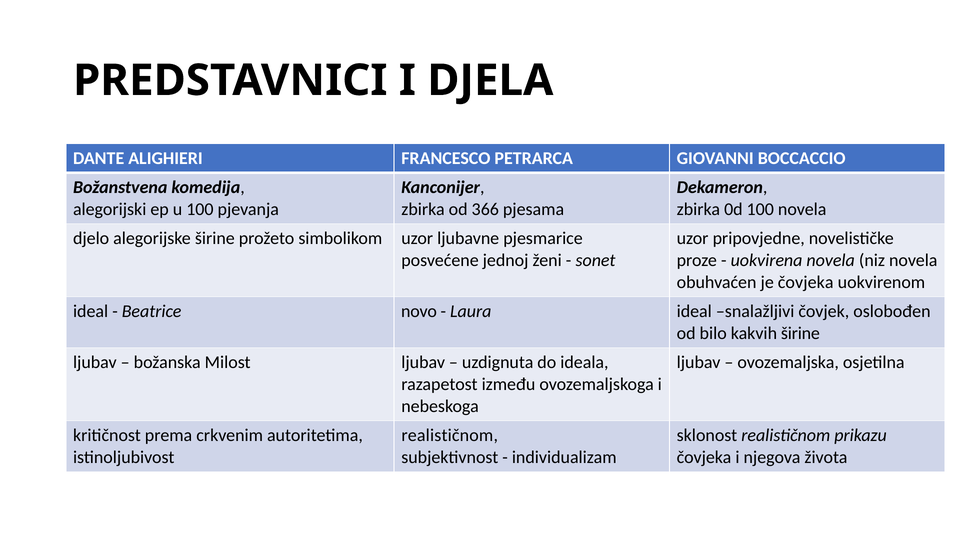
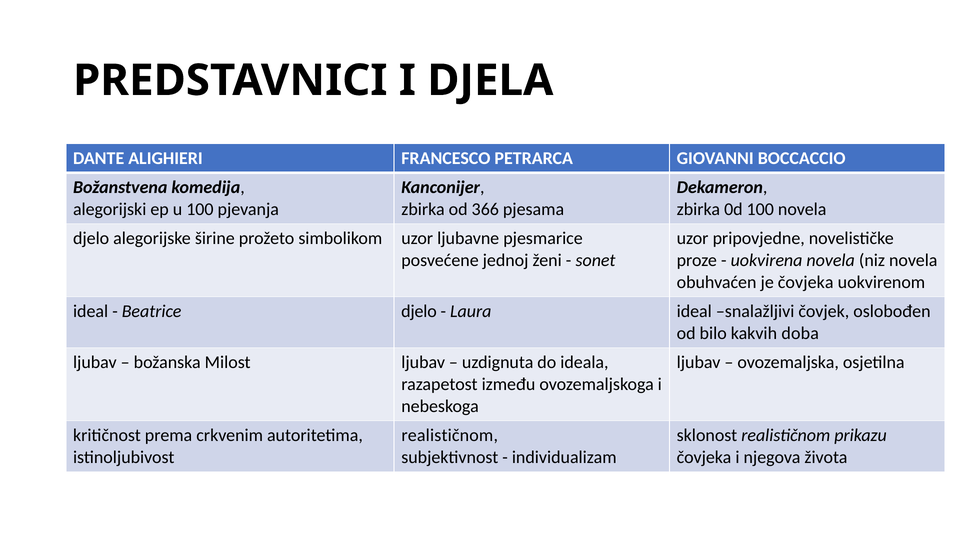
Beatrice novo: novo -> djelo
kakvih širine: širine -> doba
